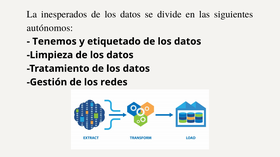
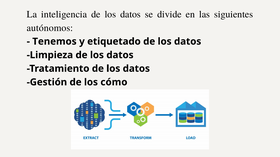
inesperados: inesperados -> inteligencia
redes: redes -> cómo
